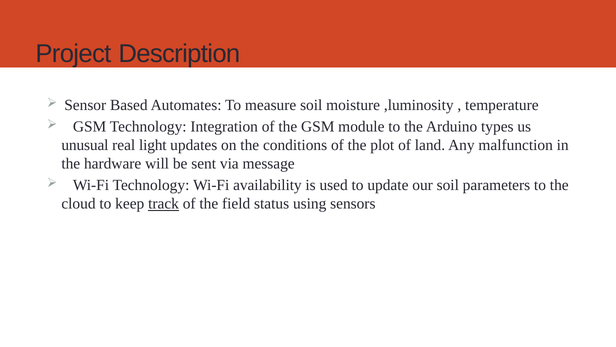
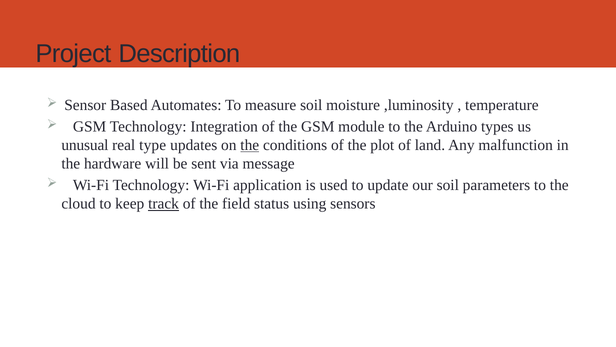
light: light -> type
the at (250, 145) underline: none -> present
availability: availability -> application
